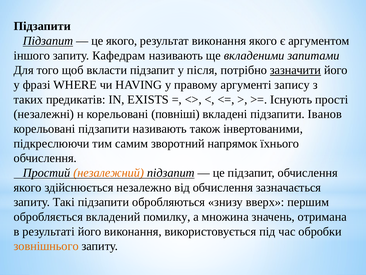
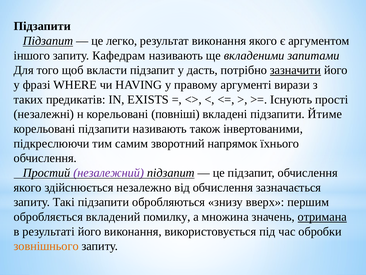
це якого: якого -> легко
після: після -> дасть
запису: запису -> вирази
Іванов: Іванов -> Йтиме
незалежний colour: orange -> purple
отримана underline: none -> present
